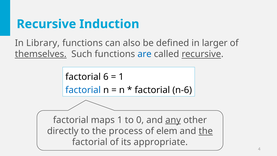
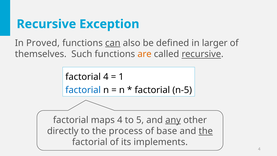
Induction: Induction -> Exception
Library: Library -> Proved
can underline: none -> present
themselves underline: present -> none
are colour: blue -> orange
factorial 6: 6 -> 4
n-6: n-6 -> n-5
maps 1: 1 -> 4
0: 0 -> 5
elem: elem -> base
appropriate: appropriate -> implements
